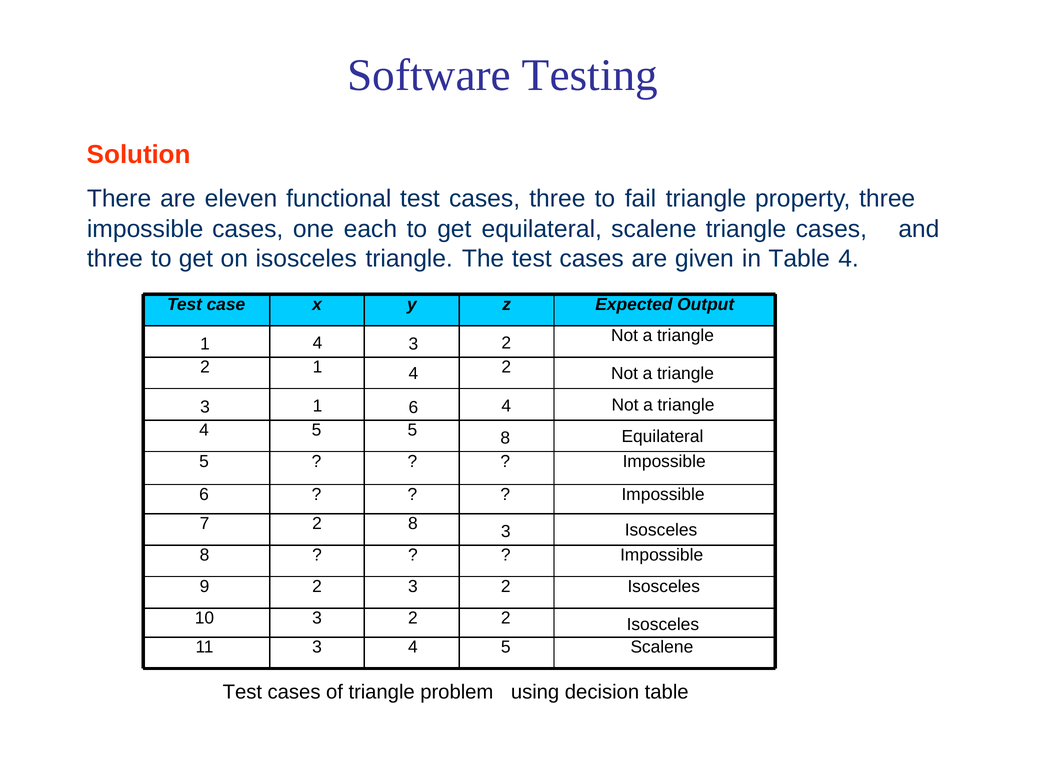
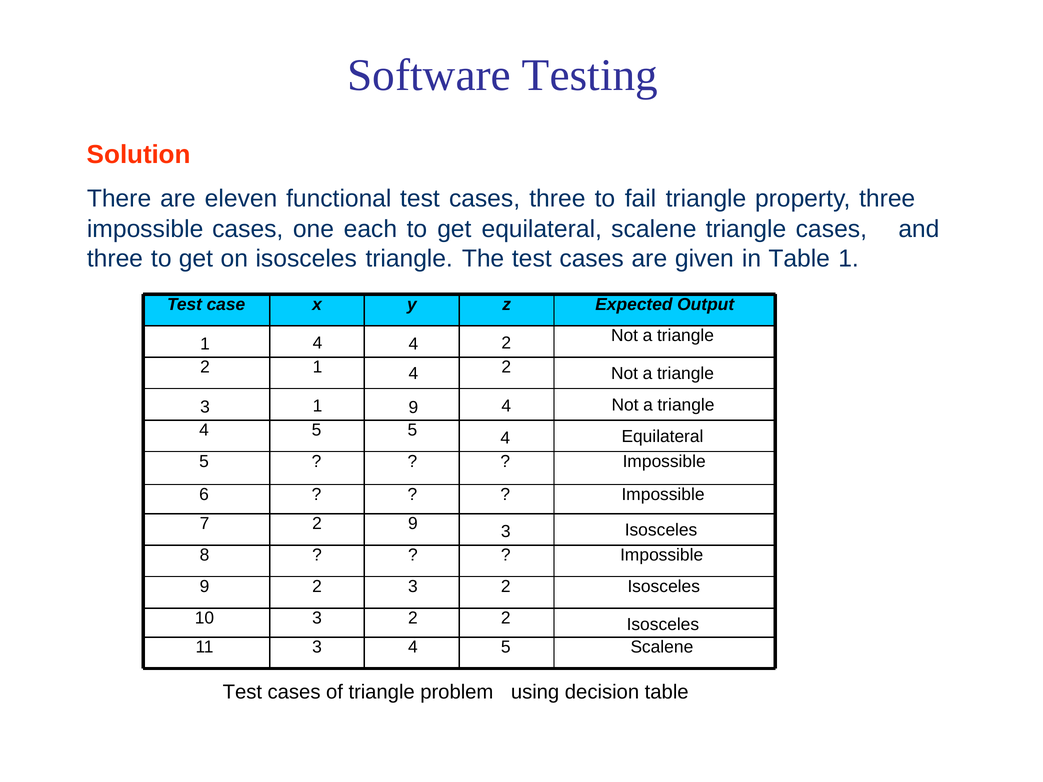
Table 4: 4 -> 1
4 3: 3 -> 4
1 6: 6 -> 9
5 8: 8 -> 4
2 8: 8 -> 9
